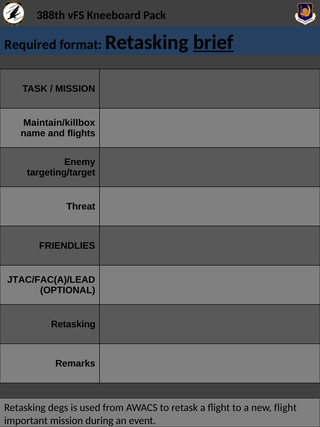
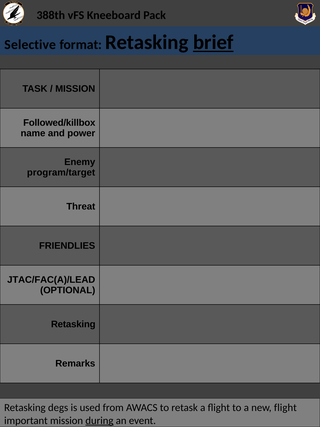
Required: Required -> Selective
Maintain/killbox: Maintain/killbox -> Followed/killbox
flights: flights -> power
targeting/target: targeting/target -> program/target
during underline: none -> present
